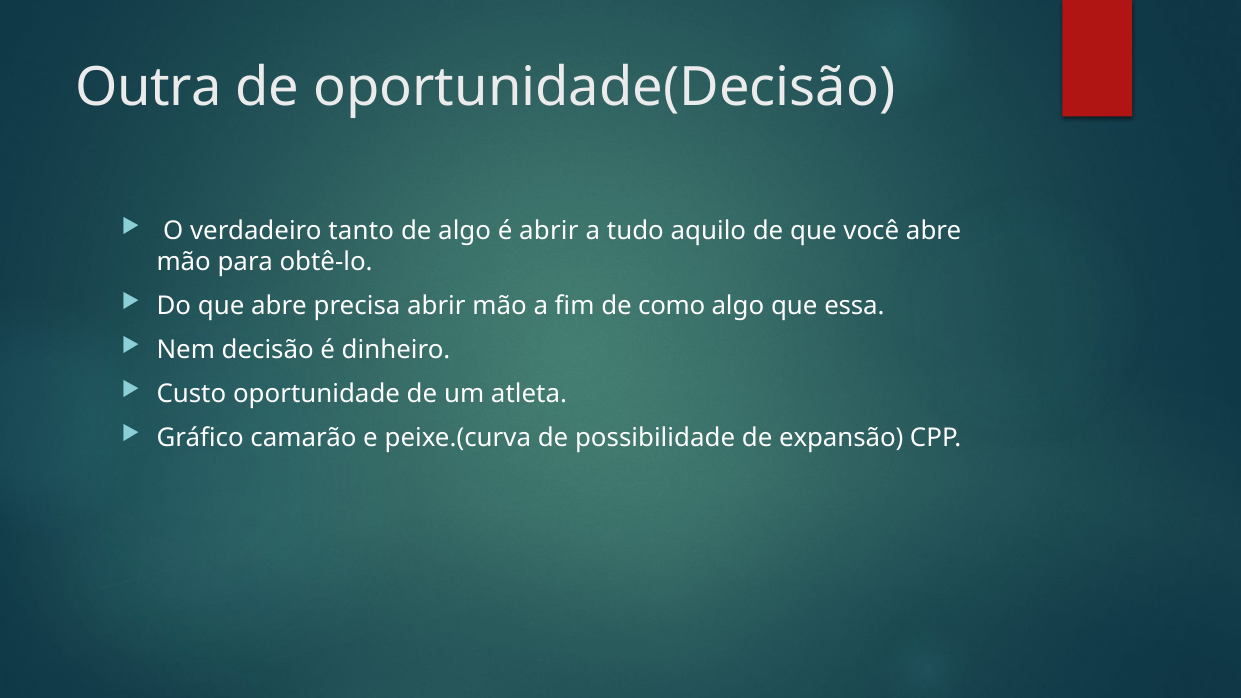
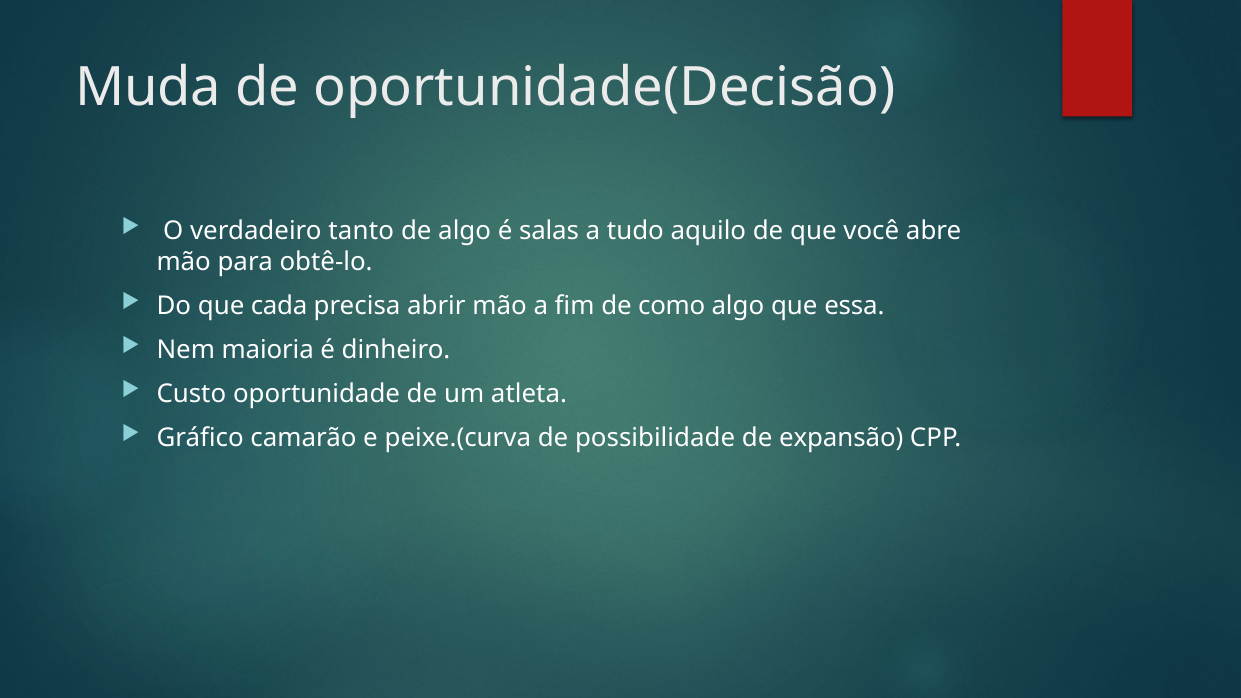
Outra: Outra -> Muda
é abrir: abrir -> salas
que abre: abre -> cada
decisão: decisão -> maioria
